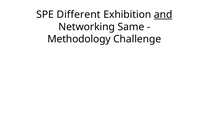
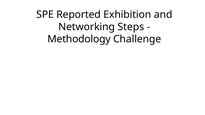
Different: Different -> Reported
and underline: present -> none
Same: Same -> Steps
